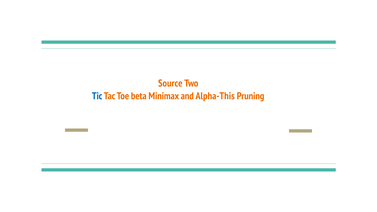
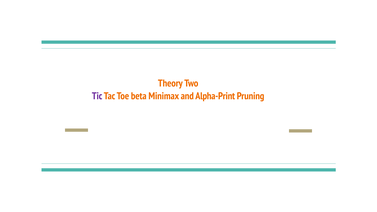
Source: Source -> Theory
Tic colour: blue -> purple
Alpha-This: Alpha-This -> Alpha-Print
